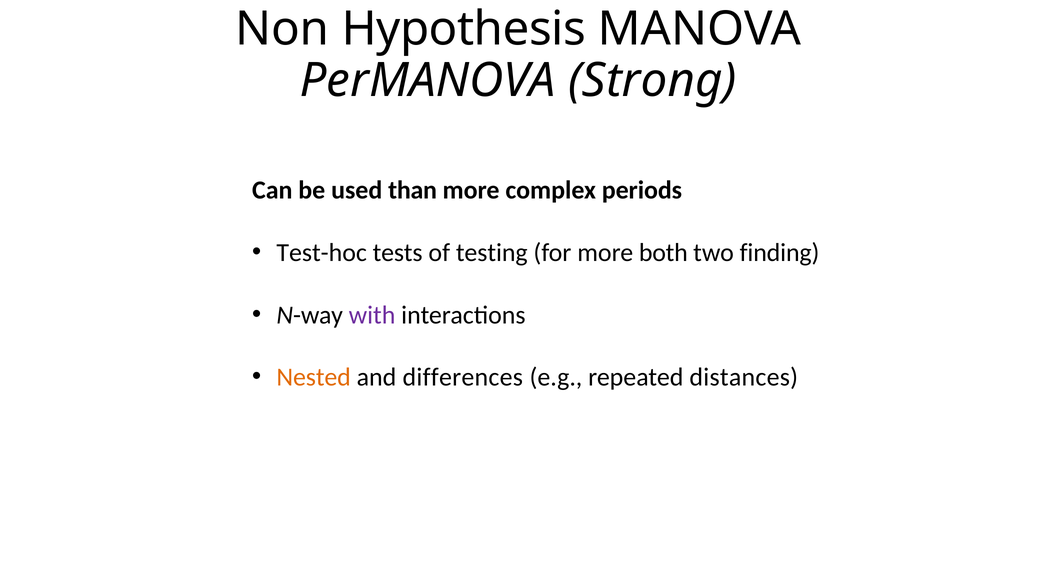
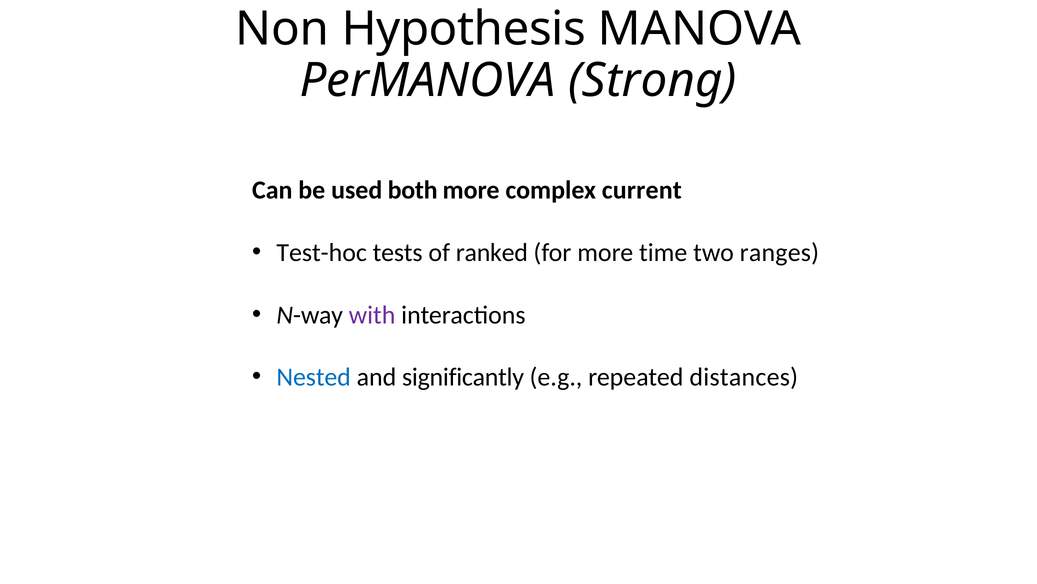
than: than -> both
periods: periods -> current
testing: testing -> ranked
both: both -> time
finding: finding -> ranges
Nested colour: orange -> blue
differences: differences -> significantly
